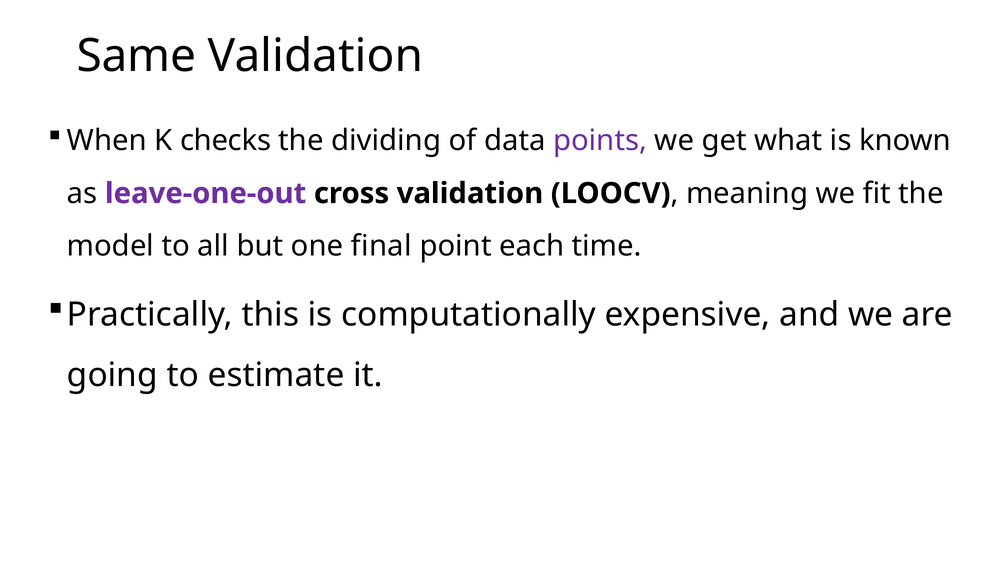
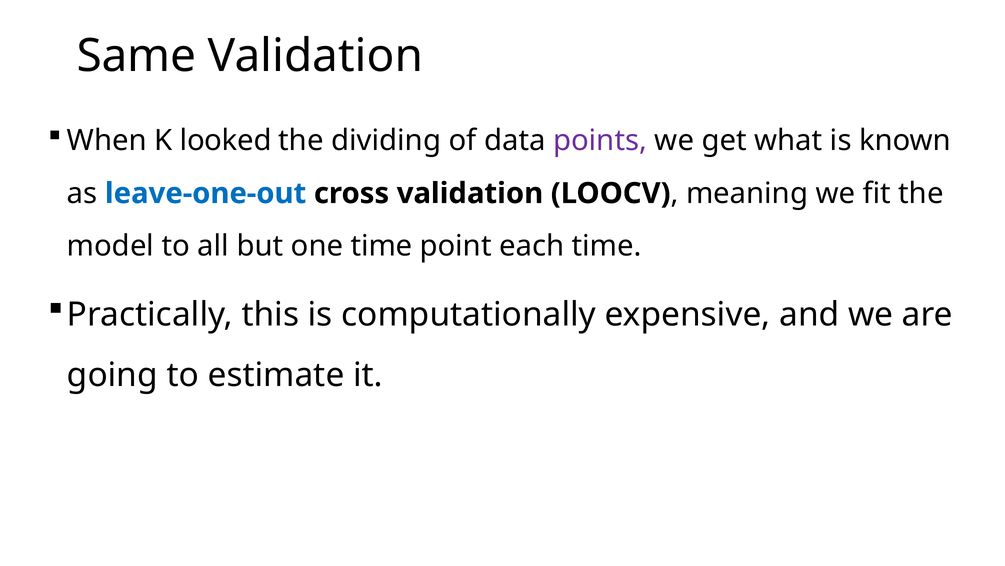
checks: checks -> looked
leave-one-out colour: purple -> blue
one final: final -> time
